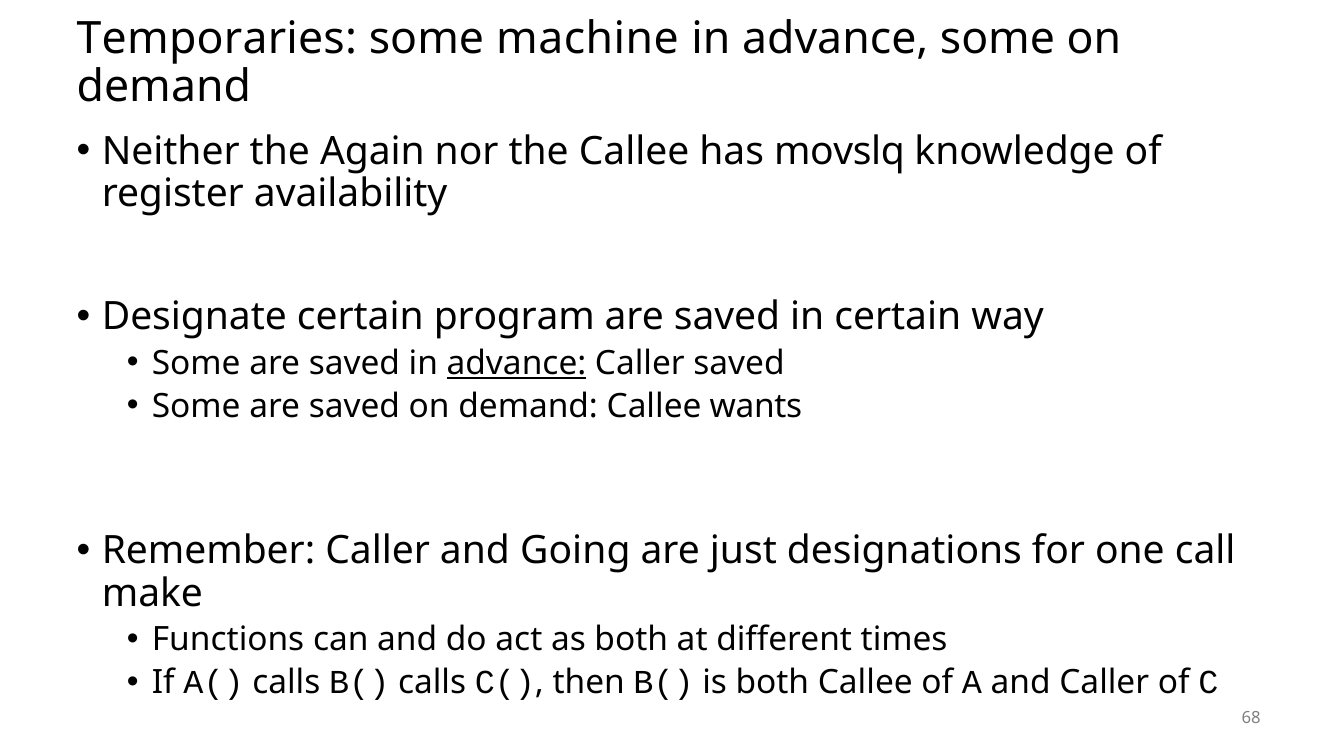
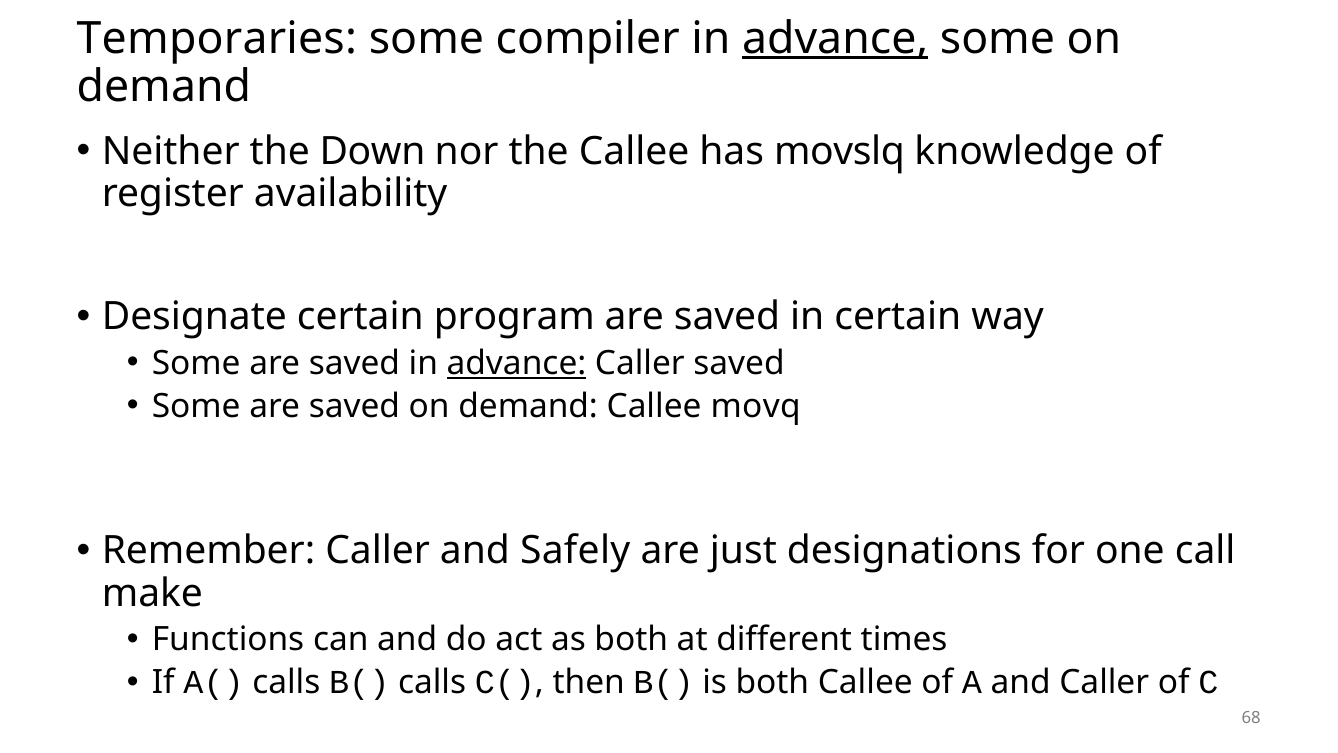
machine: machine -> compiler
advance at (835, 38) underline: none -> present
Again: Again -> Down
wants: wants -> movq
Going: Going -> Safely
